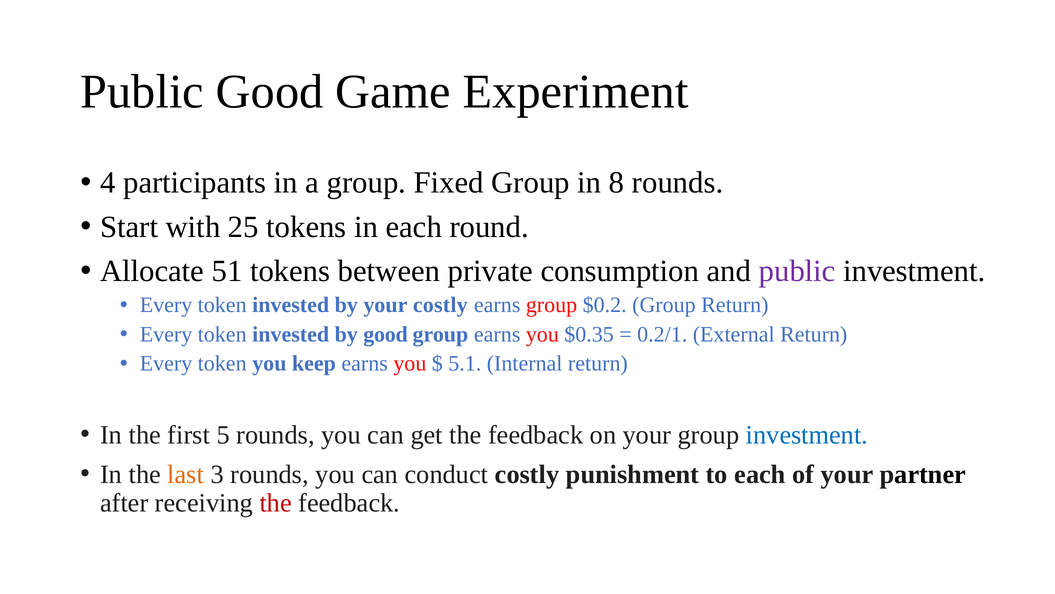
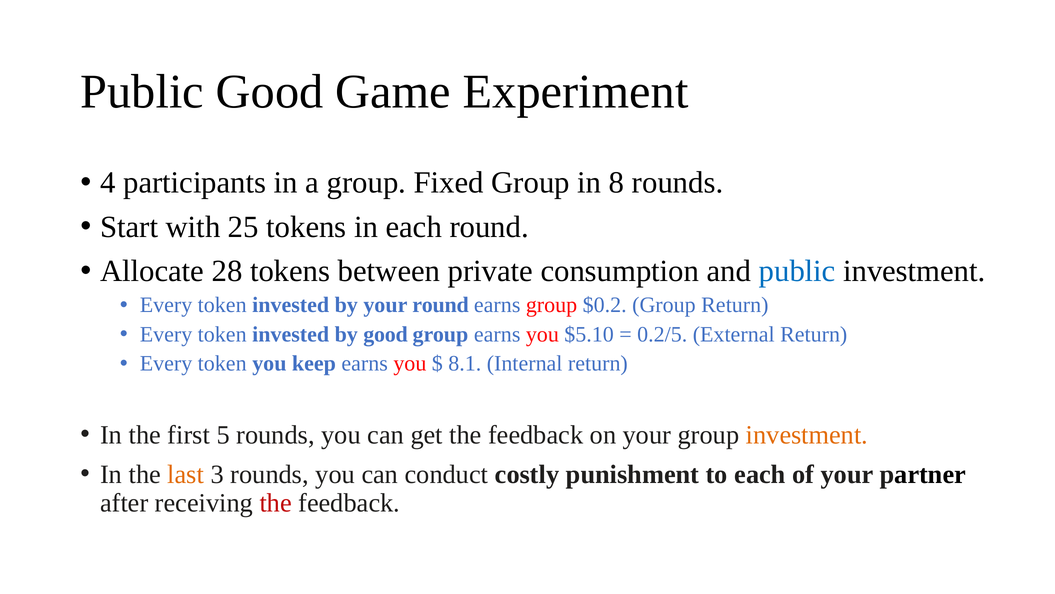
51: 51 -> 28
public at (797, 271) colour: purple -> blue
your costly: costly -> round
$0.35: $0.35 -> $5.10
0.2/1: 0.2/1 -> 0.2/5
5.1: 5.1 -> 8.1
investment at (807, 434) colour: blue -> orange
